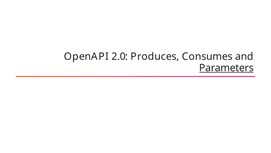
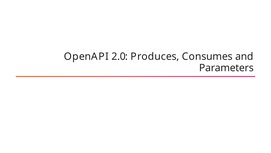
Parameters underline: present -> none
